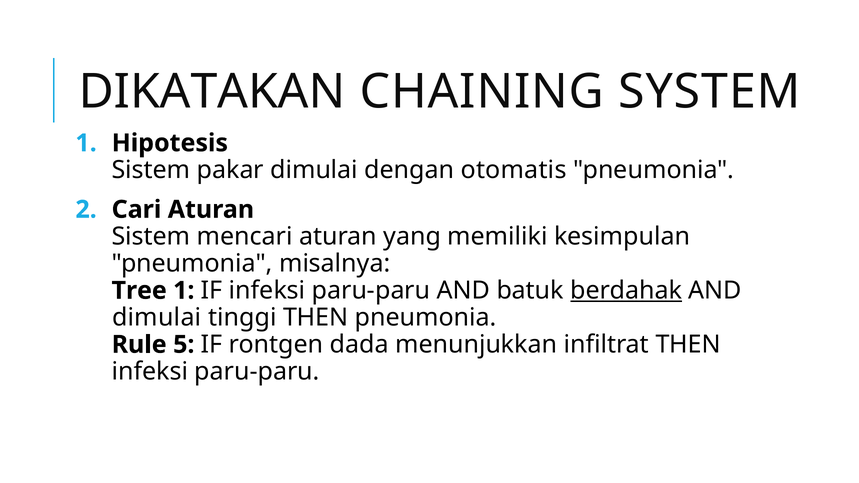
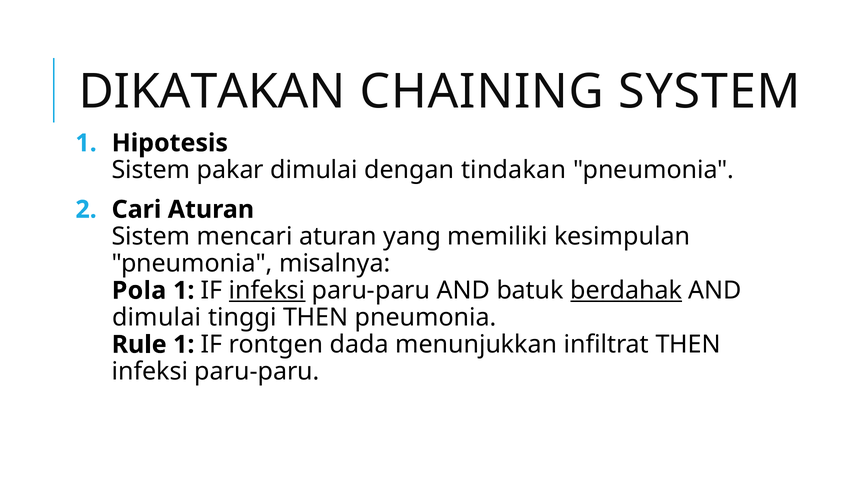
otomatis: otomatis -> tindakan
Tree: Tree -> Pola
infeksi at (267, 291) underline: none -> present
Rule 5: 5 -> 1
